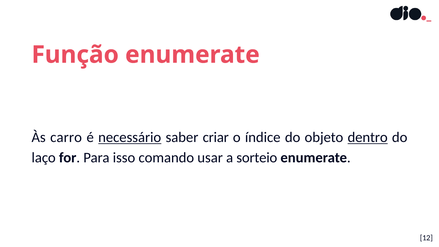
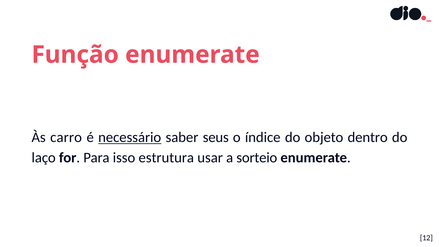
criar: criar -> seus
dentro underline: present -> none
comando: comando -> estrutura
